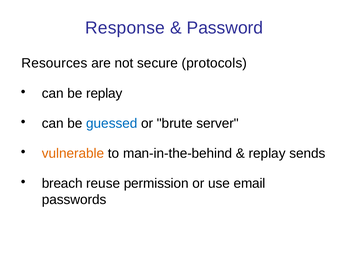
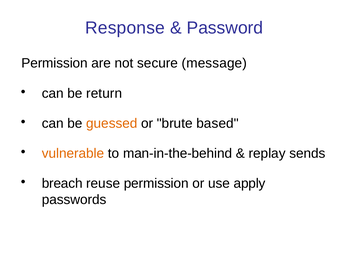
Resources at (54, 63): Resources -> Permission
protocols: protocols -> message
be replay: replay -> return
guessed colour: blue -> orange
server: server -> based
email: email -> apply
